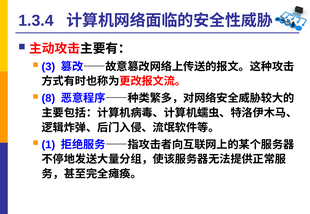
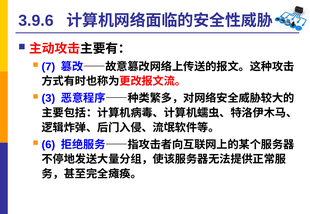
1.3.4: 1.3.4 -> 3.9.6
3: 3 -> 7
8: 8 -> 3
1: 1 -> 6
